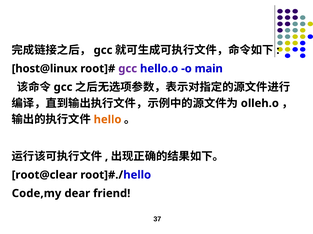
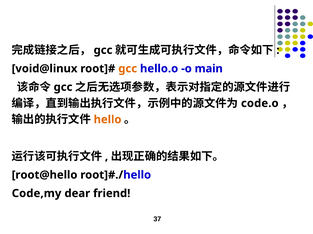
host@linux: host@linux -> void@linux
gcc at (128, 69) colour: purple -> orange
olleh.o: olleh.o -> code.o
root@clear: root@clear -> root@hello
